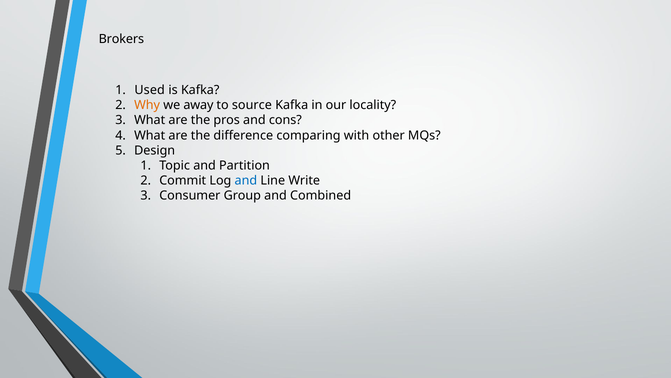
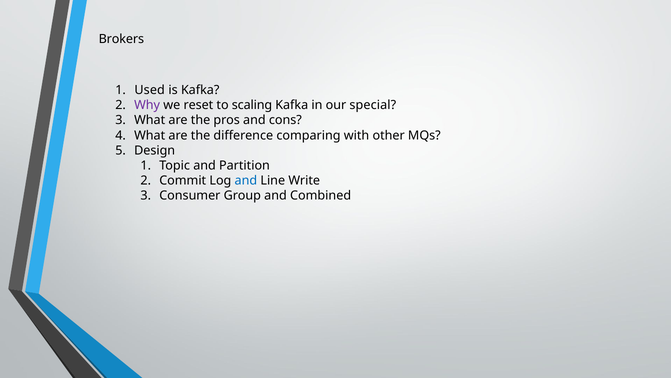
Why colour: orange -> purple
away: away -> reset
source: source -> scaling
locality: locality -> special
